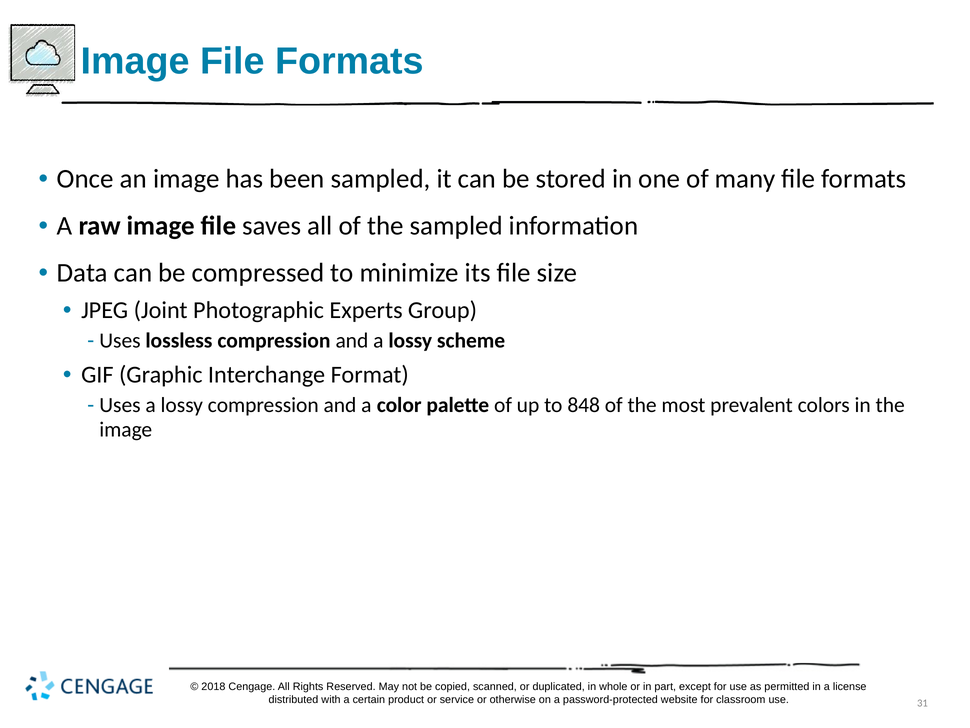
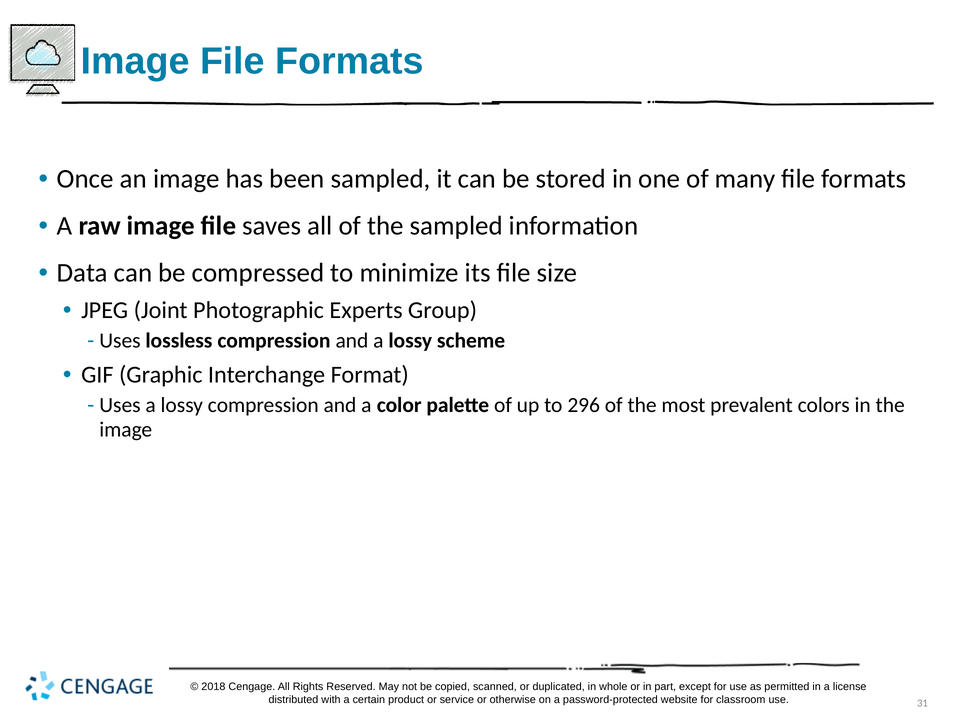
848: 848 -> 296
